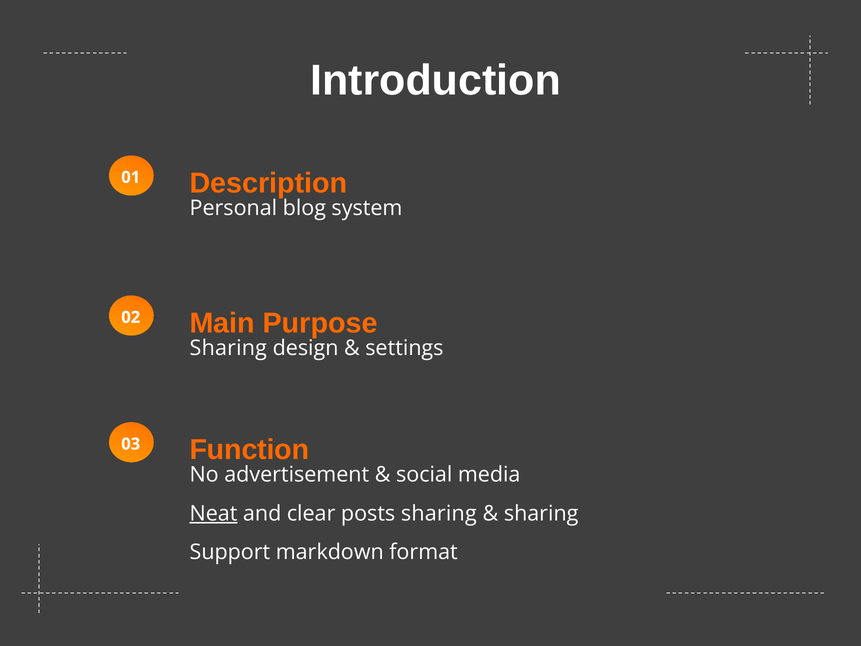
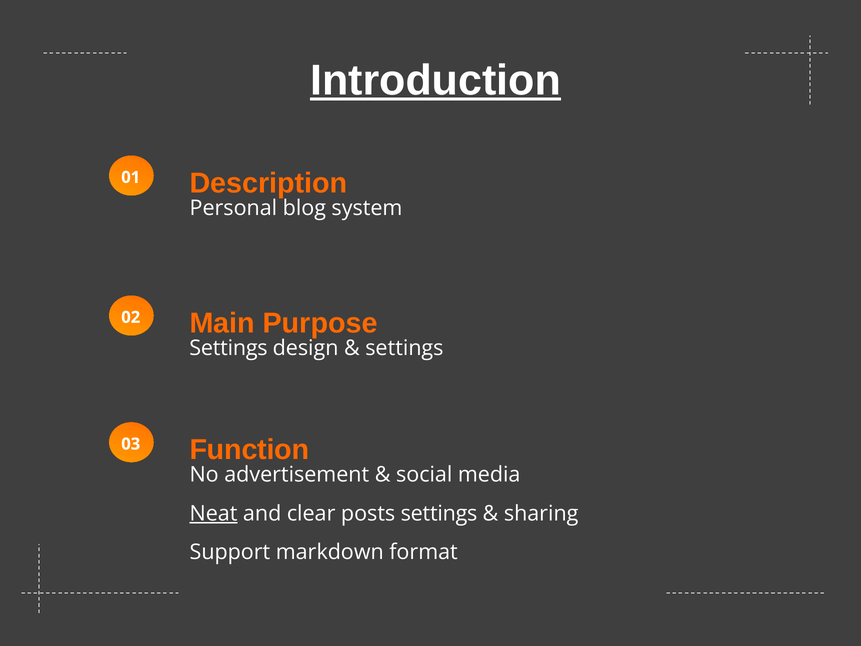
Introduction underline: none -> present
Sharing at (228, 348): Sharing -> Settings
posts sharing: sharing -> settings
